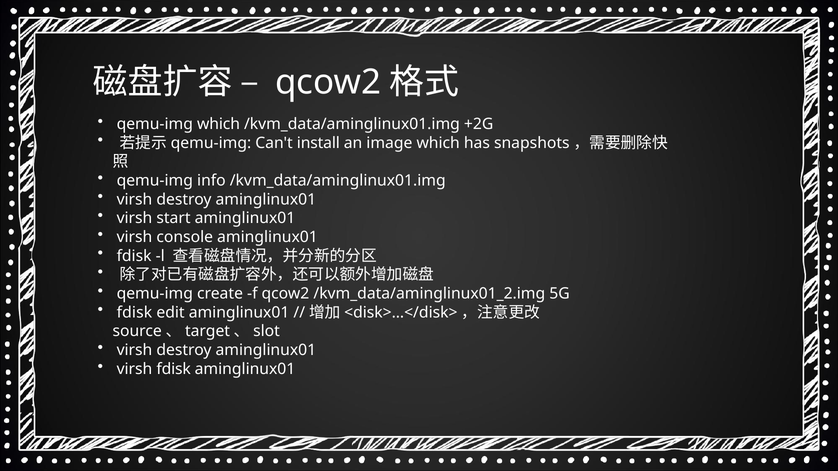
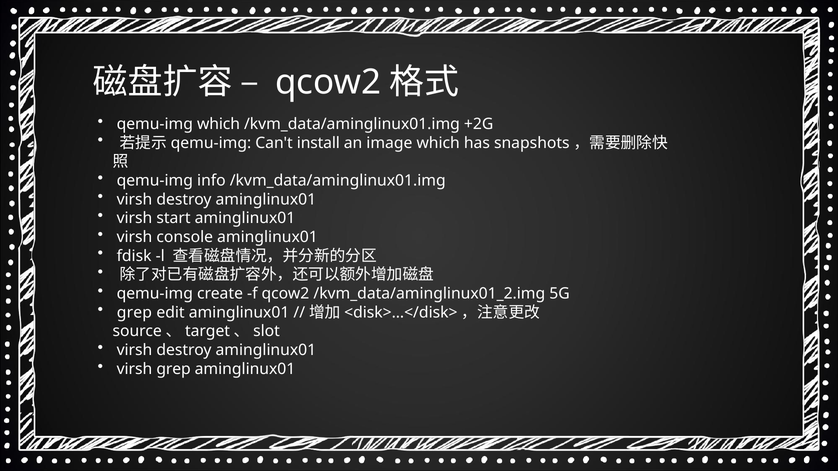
fdisk at (134, 313): fdisk -> grep
virsh fdisk: fdisk -> grep
